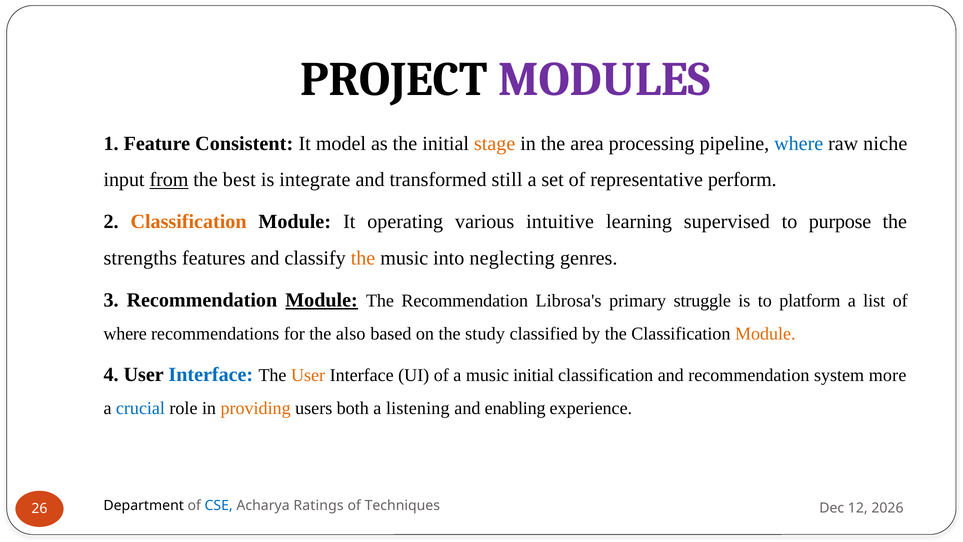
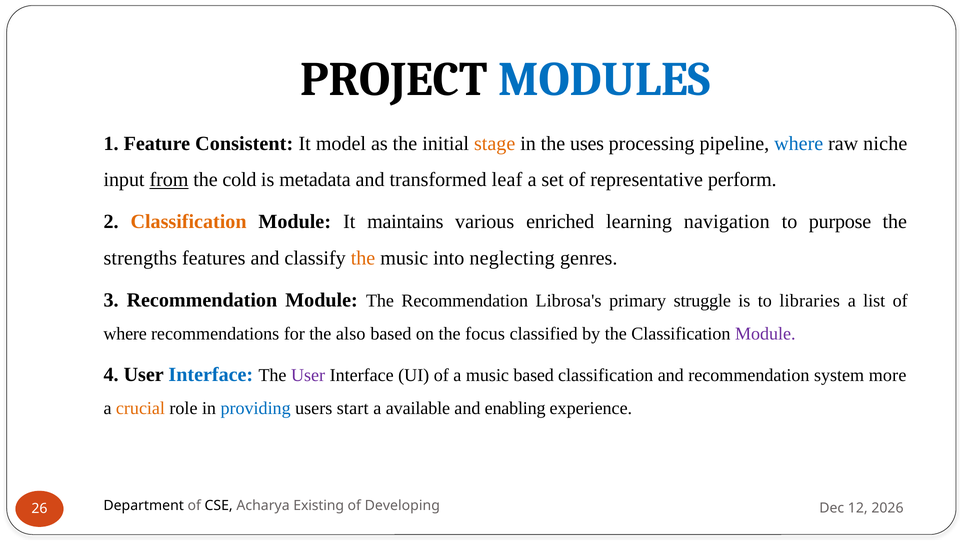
MODULES colour: purple -> blue
area: area -> uses
best: best -> cold
integrate: integrate -> metadata
still: still -> leaf
operating: operating -> maintains
intuitive: intuitive -> enriched
supervised: supervised -> navigation
Module at (322, 300) underline: present -> none
platform: platform -> libraries
study: study -> focus
Module at (765, 333) colour: orange -> purple
User at (308, 375) colour: orange -> purple
music initial: initial -> based
crucial colour: blue -> orange
providing colour: orange -> blue
both: both -> start
listening: listening -> available
CSE colour: blue -> black
Ratings: Ratings -> Existing
Techniques: Techniques -> Developing
